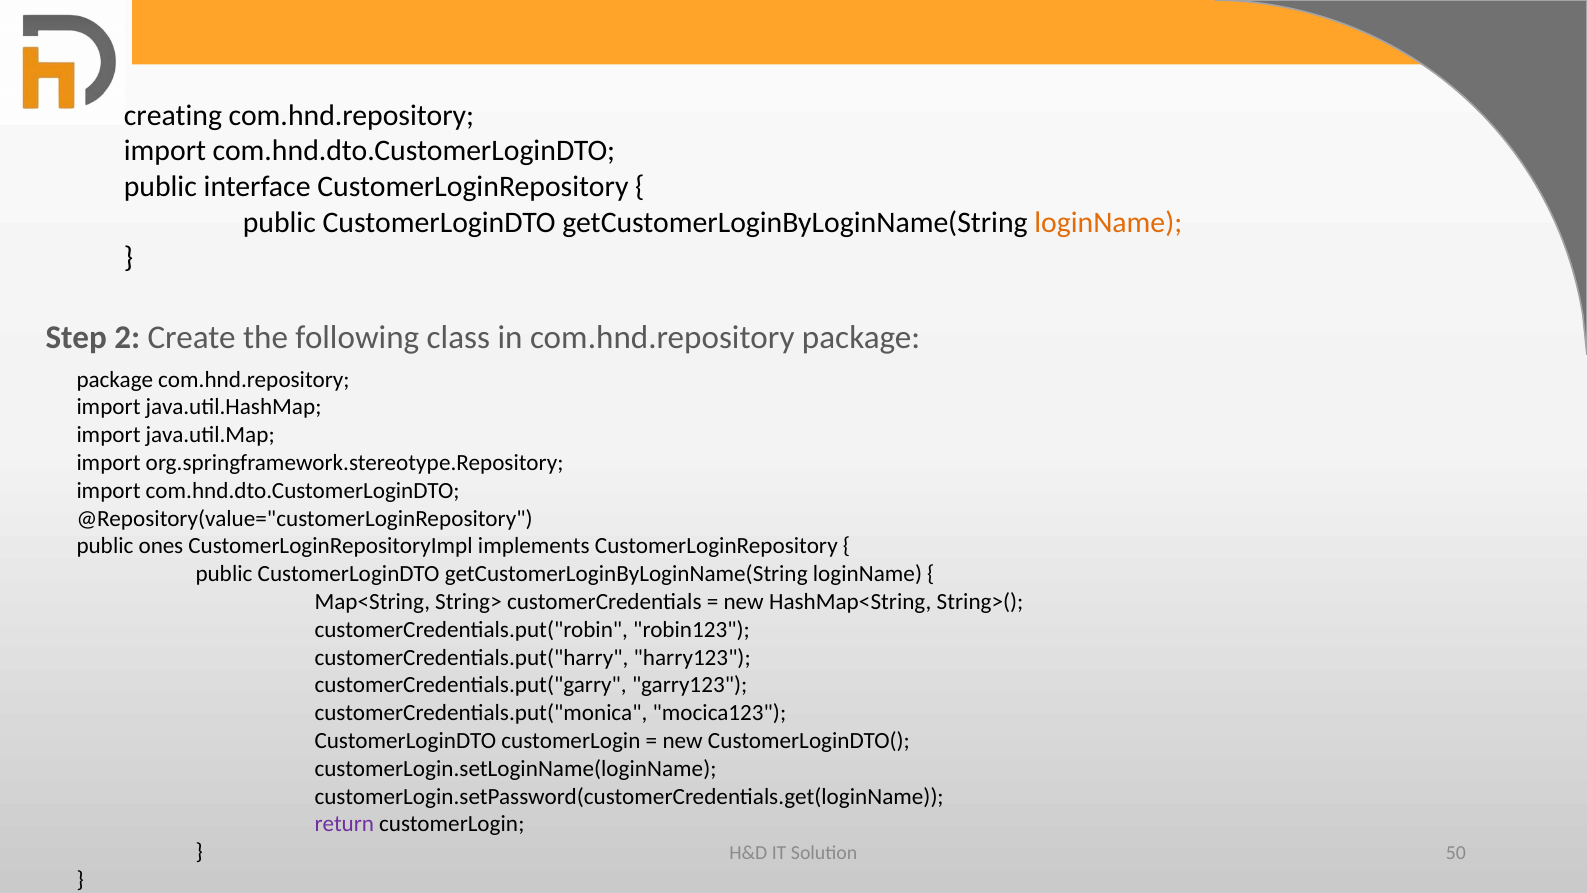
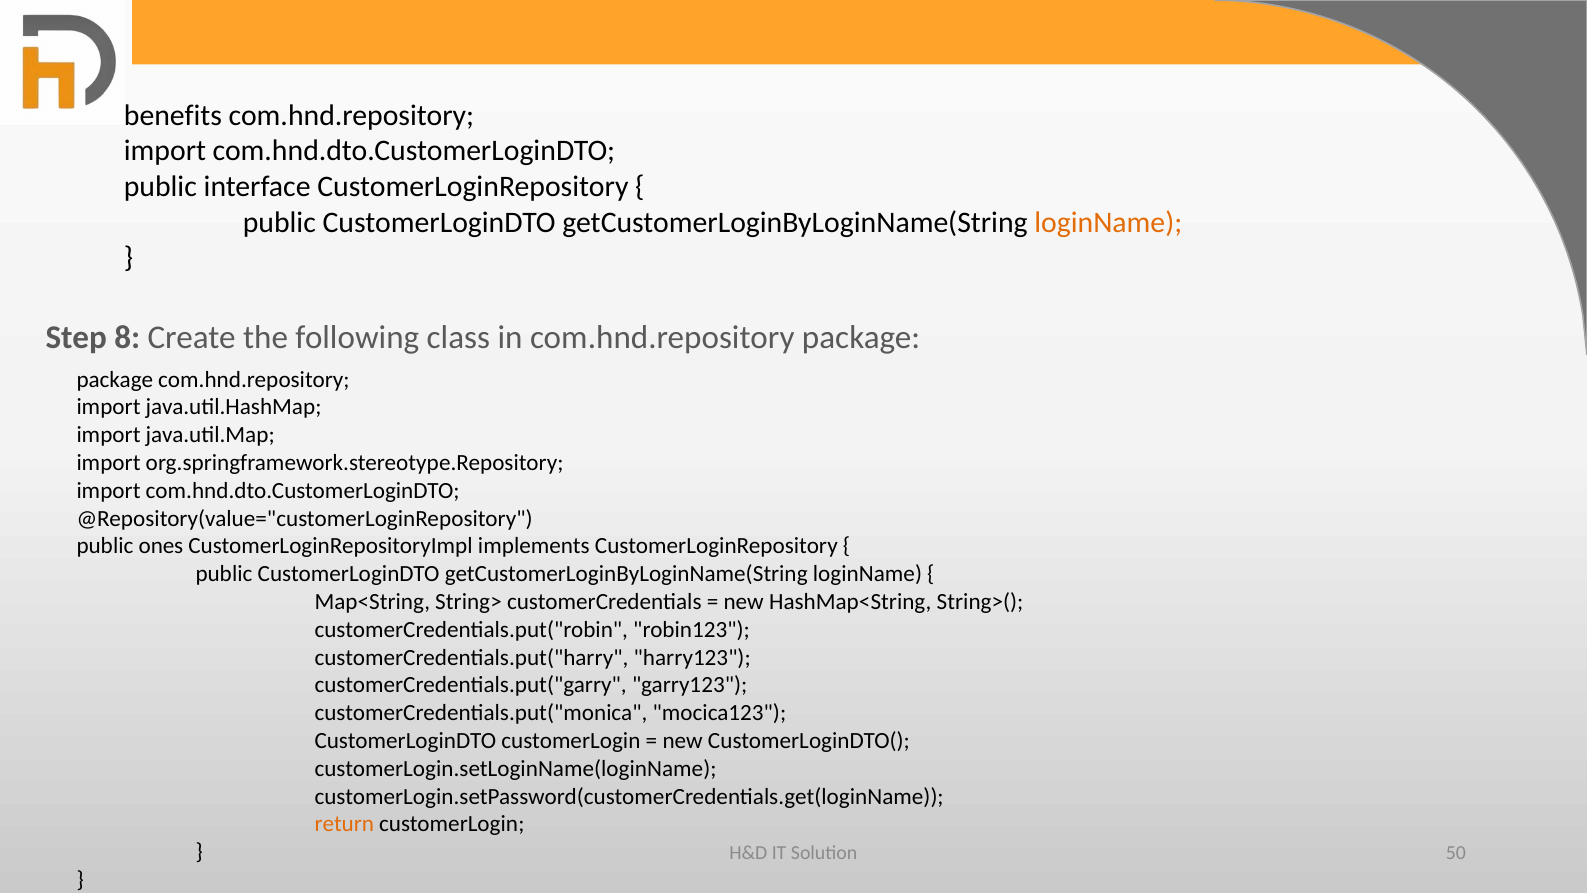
creating: creating -> benefits
2: 2 -> 8
return colour: purple -> orange
